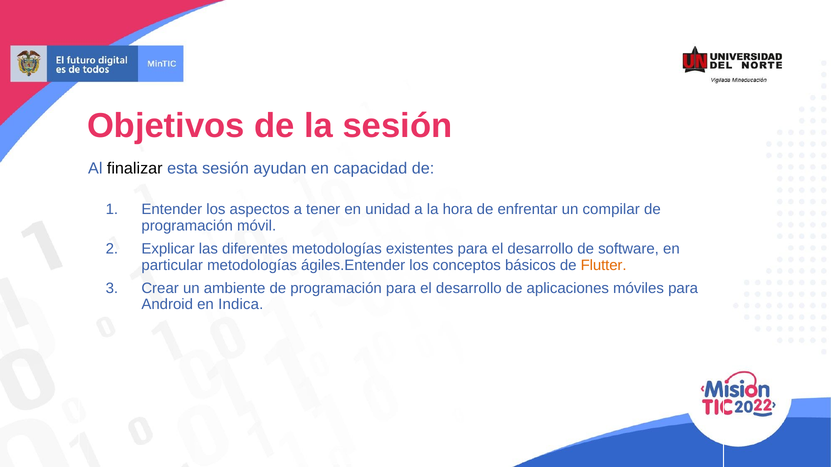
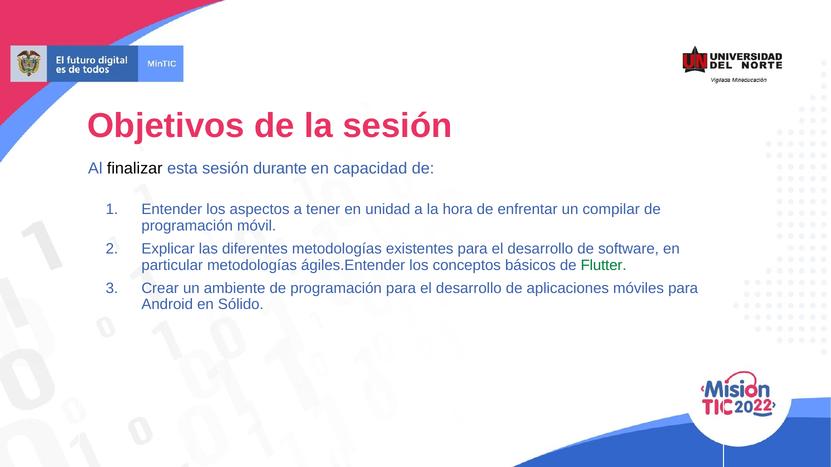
ayudan: ayudan -> durante
Flutter colour: orange -> green
Indica: Indica -> Sólido
